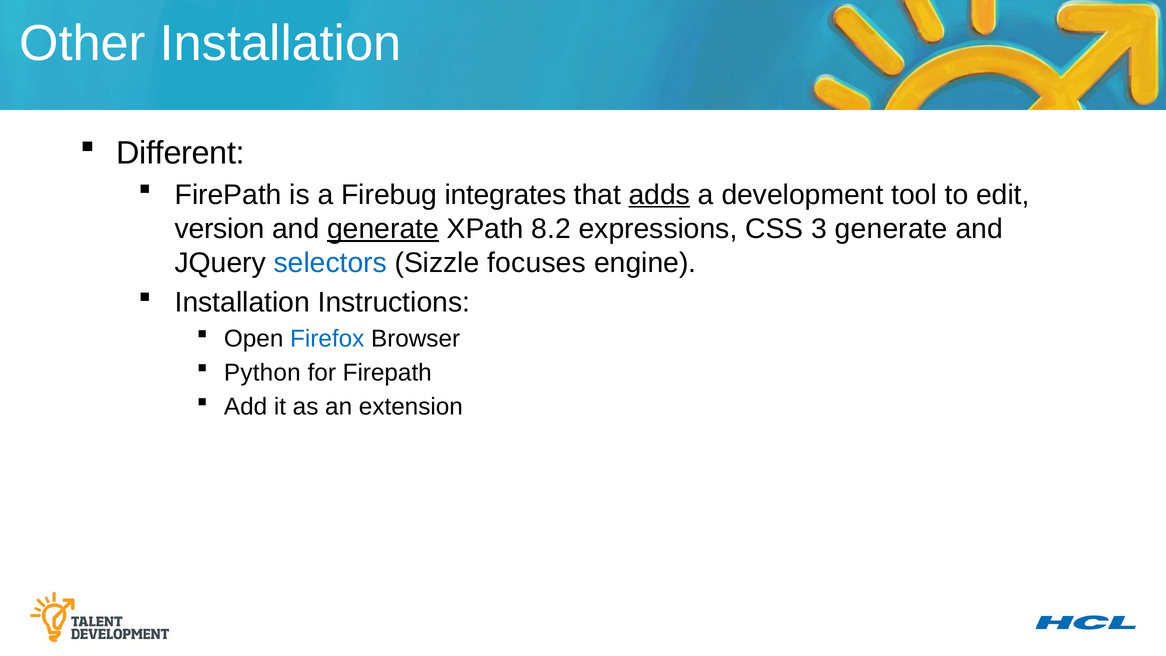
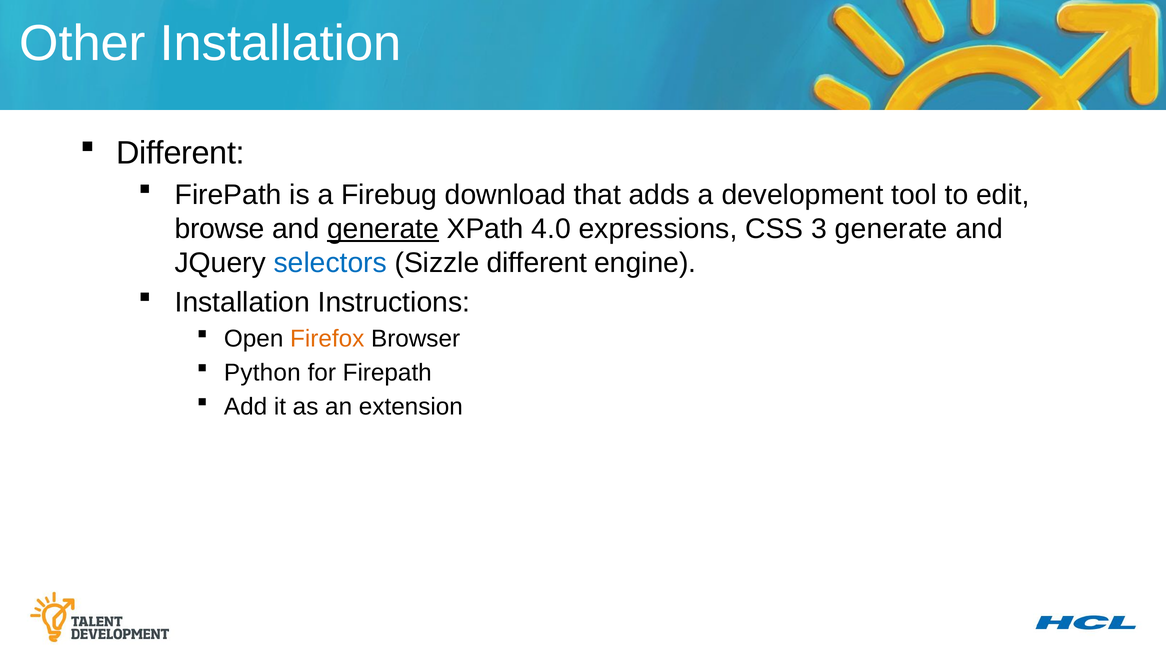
integrates: integrates -> download
adds underline: present -> none
version: version -> browse
8.2: 8.2 -> 4.0
Sizzle focuses: focuses -> different
Firefox colour: blue -> orange
